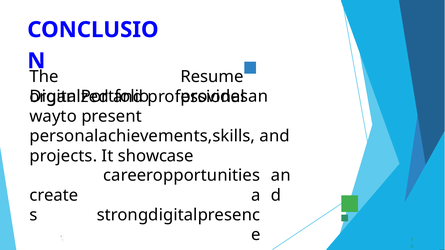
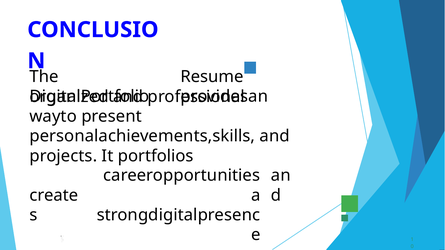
showcase: showcase -> portfolios
